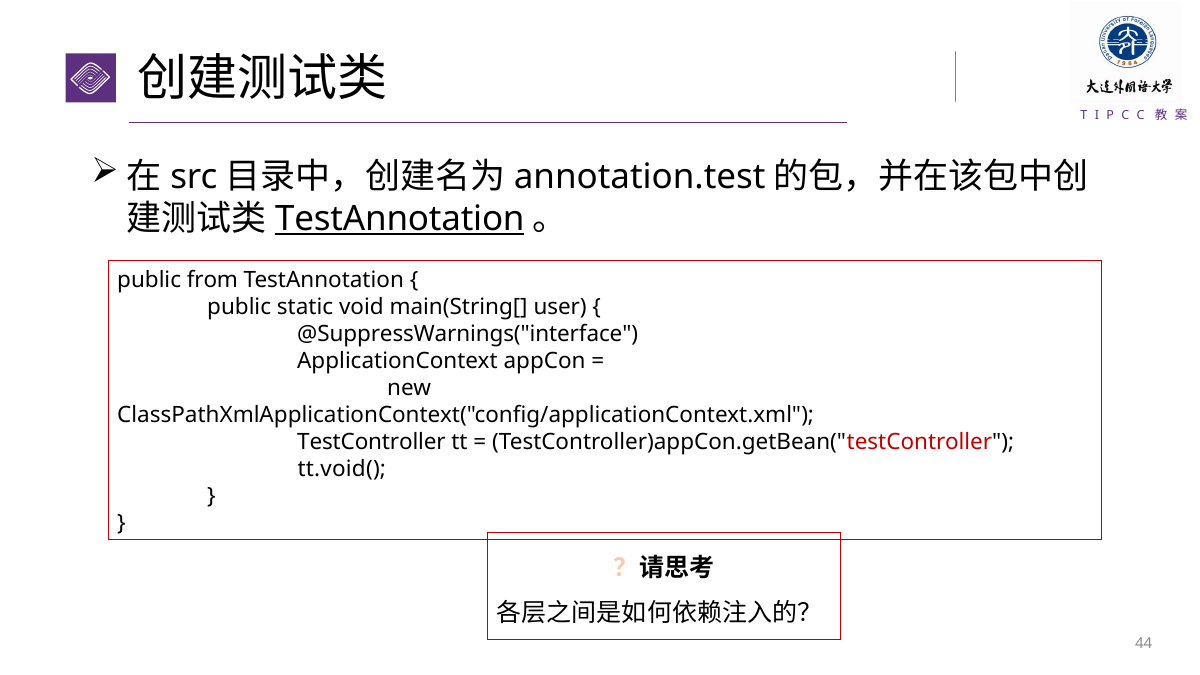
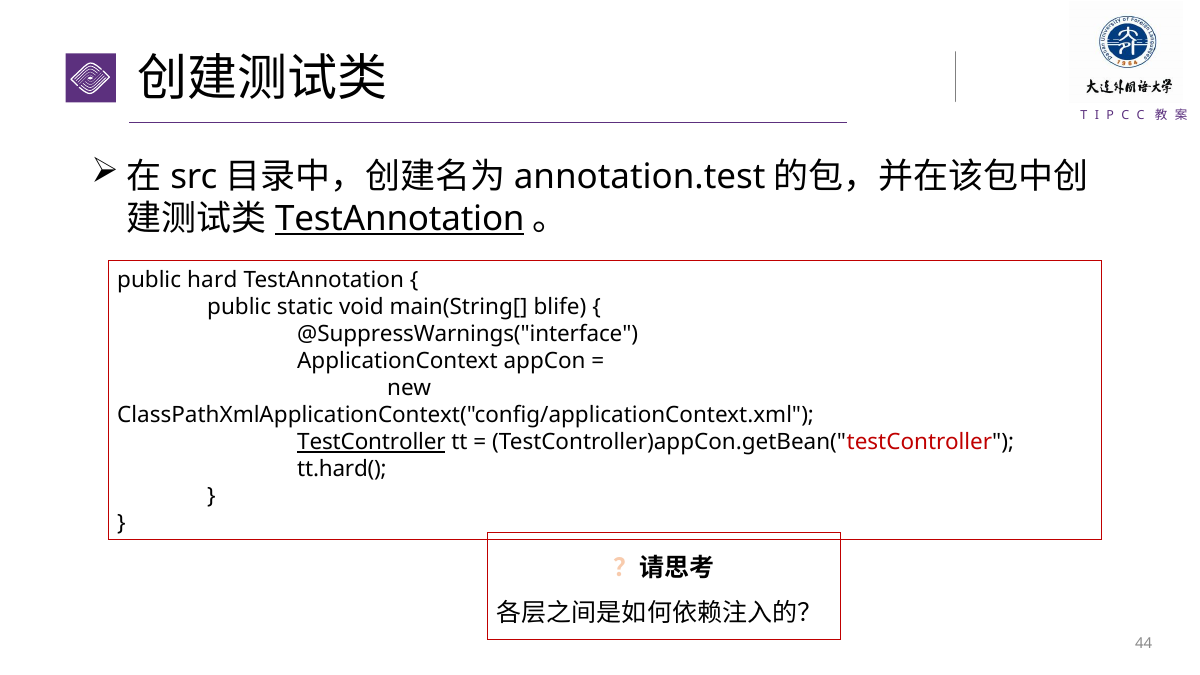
from: from -> hard
user: user -> blife
TestController underline: none -> present
tt.void(: tt.void( -> tt.hard(
